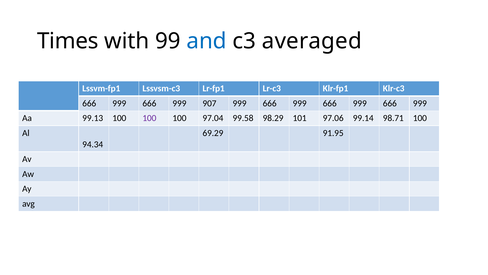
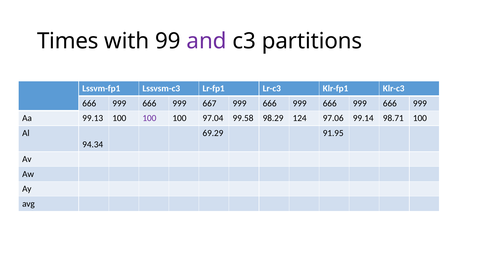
and colour: blue -> purple
averaged: averaged -> partitions
907: 907 -> 667
101: 101 -> 124
